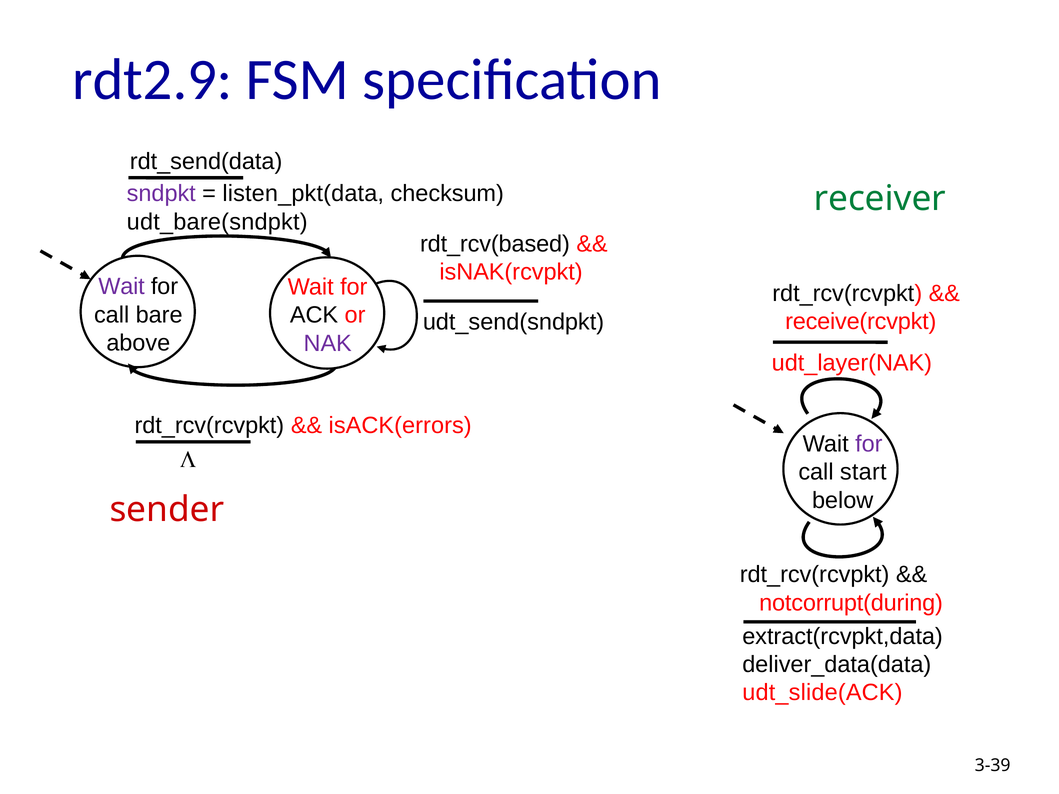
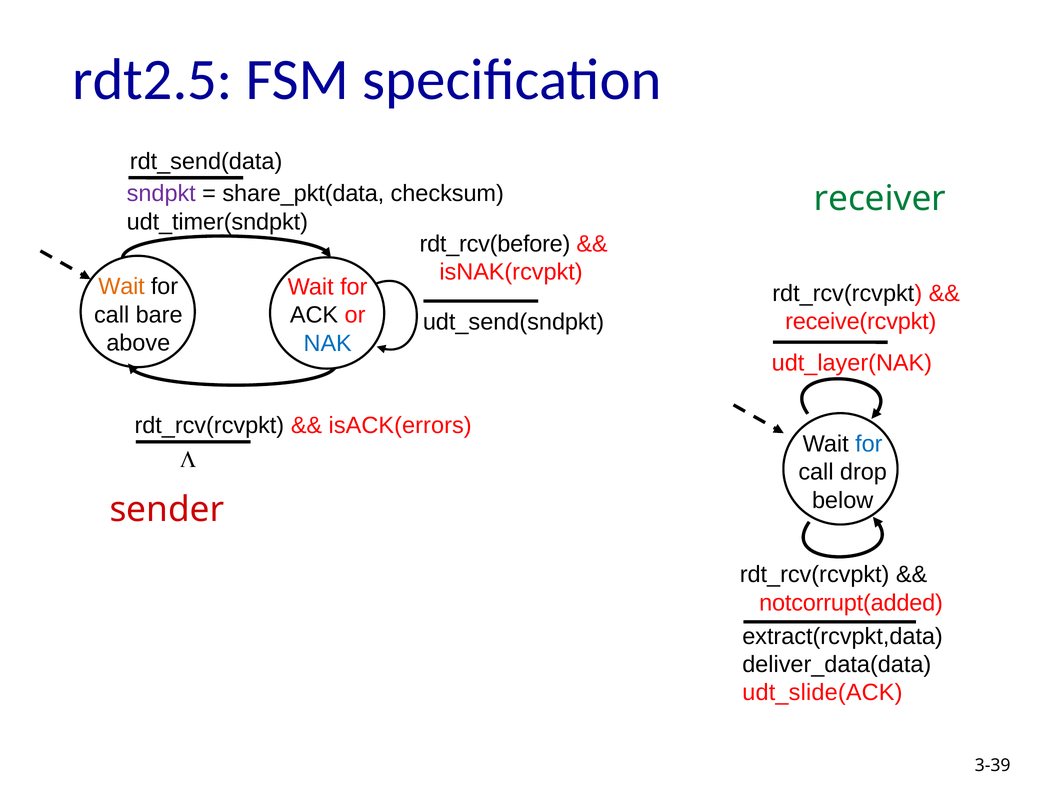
rdt2.9: rdt2.9 -> rdt2.5
listen_pkt(data: listen_pkt(data -> share_pkt(data
udt_bare(sndpkt: udt_bare(sndpkt -> udt_timer(sndpkt
rdt_rcv(based: rdt_rcv(based -> rdt_rcv(before
Wait at (122, 287) colour: purple -> orange
NAK colour: purple -> blue
for at (869, 444) colour: purple -> blue
start: start -> drop
notcorrupt(during: notcorrupt(during -> notcorrupt(added
